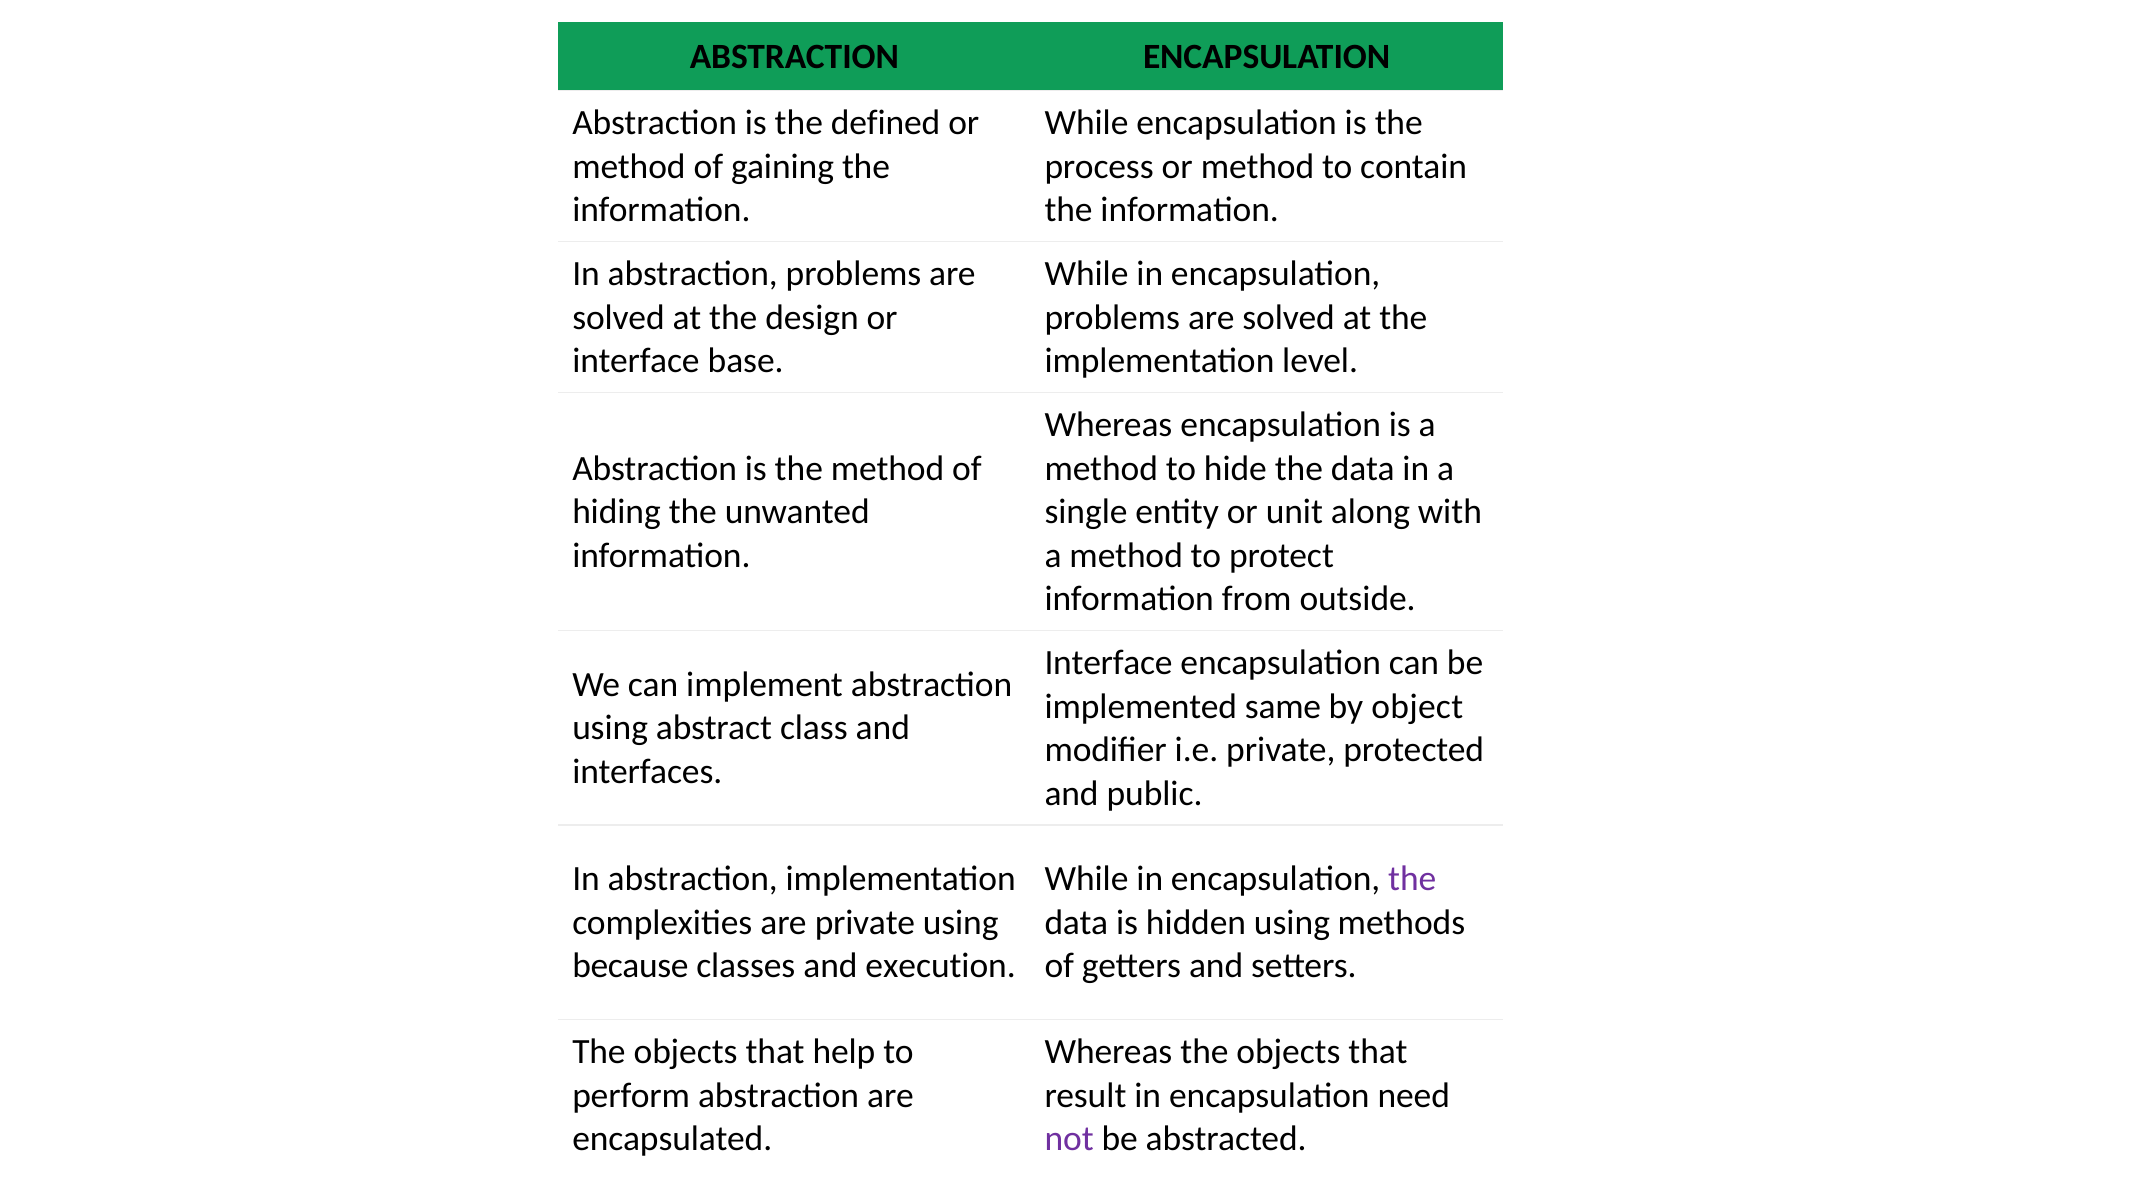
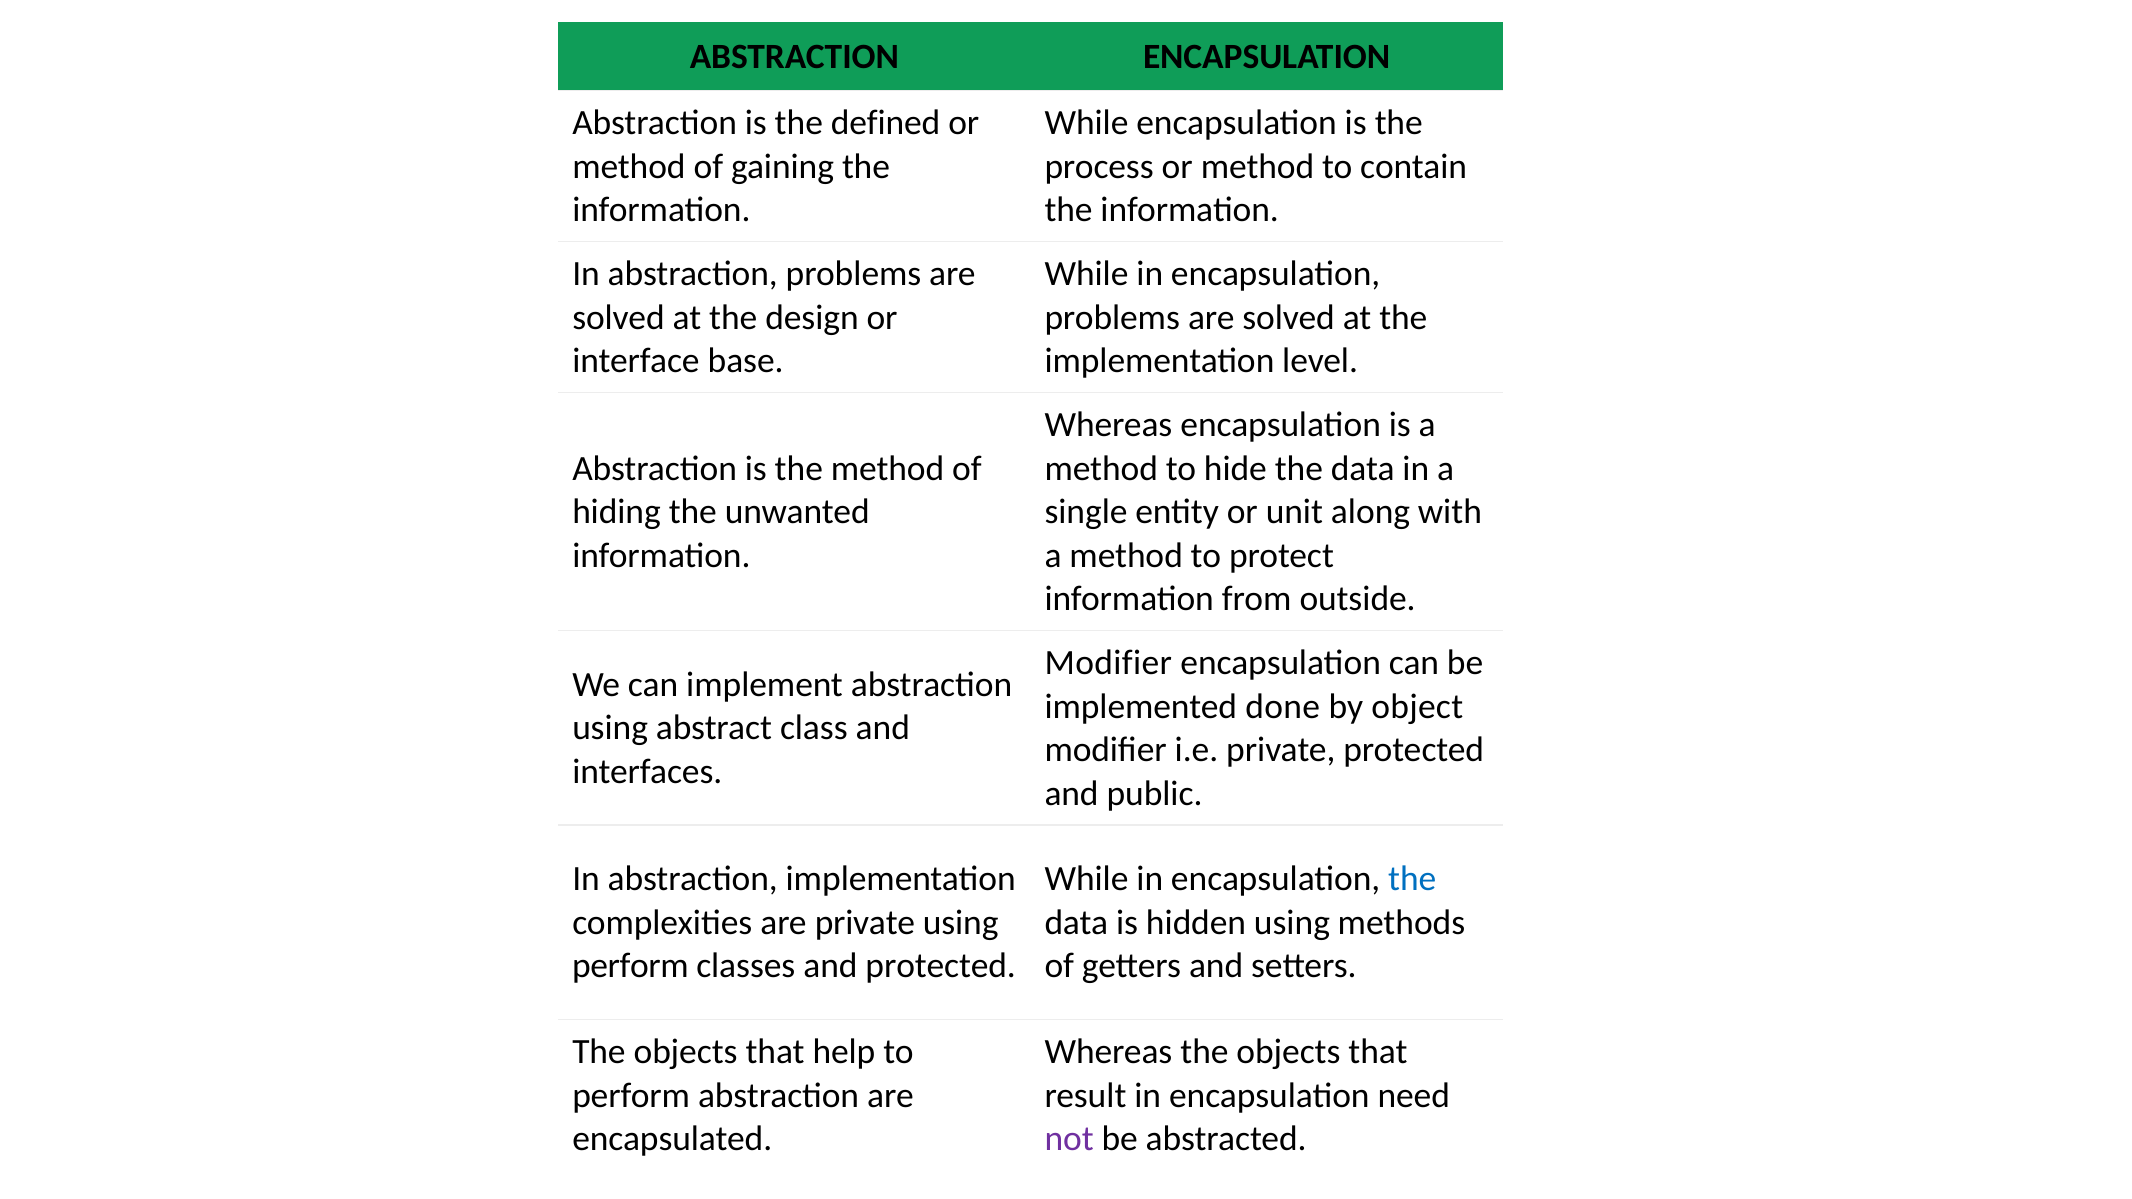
Interface at (1109, 663): Interface -> Modifier
same: same -> done
the at (1412, 879) colour: purple -> blue
because at (630, 966): because -> perform
and execution: execution -> protected
